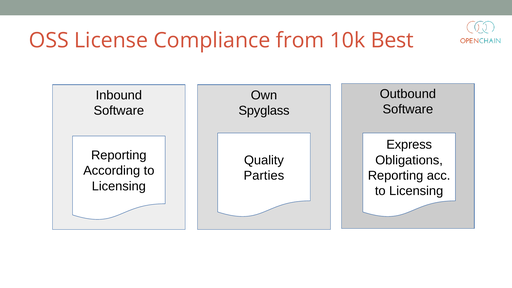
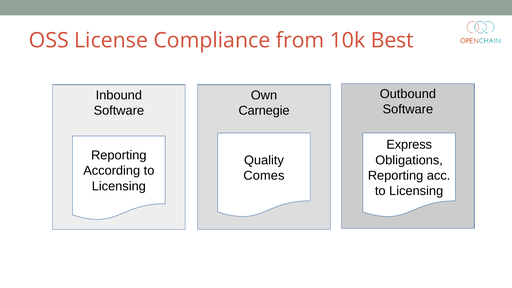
Spyglass: Spyglass -> Carnegie
Parties: Parties -> Comes
